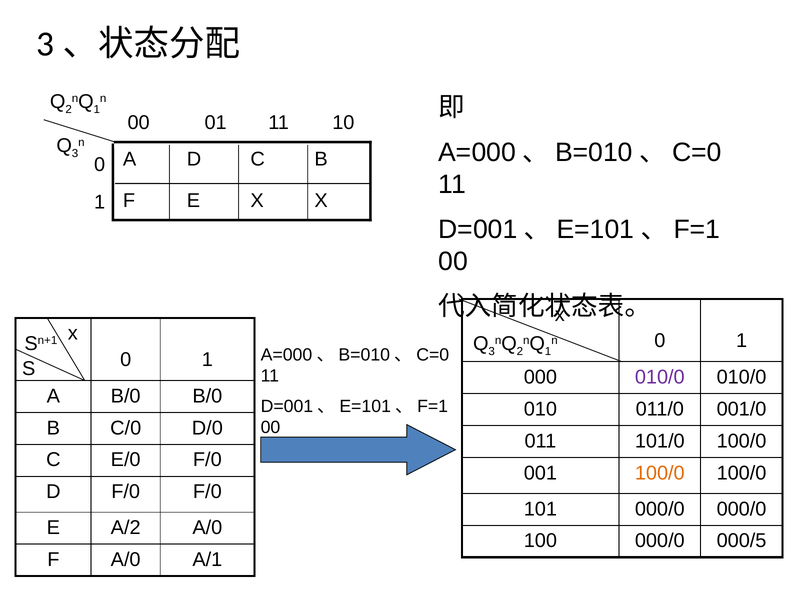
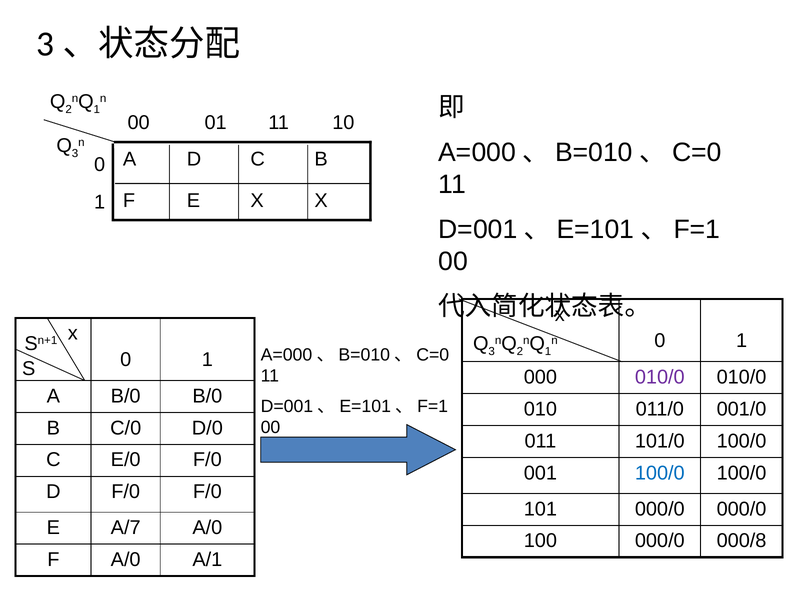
100/0 at (660, 473) colour: orange -> blue
A/2: A/2 -> A/7
000/5: 000/5 -> 000/8
